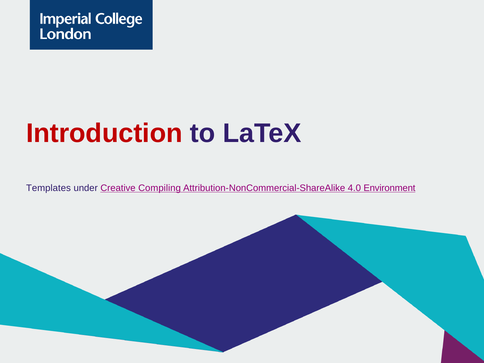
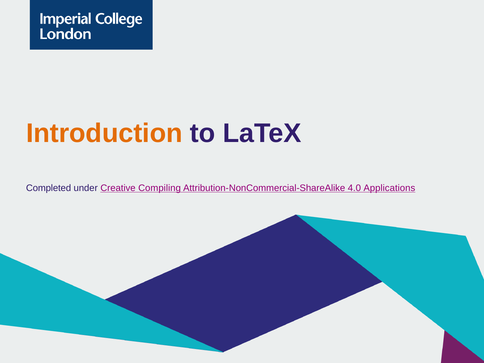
Introduction colour: red -> orange
Templates: Templates -> Completed
Environment: Environment -> Applications
